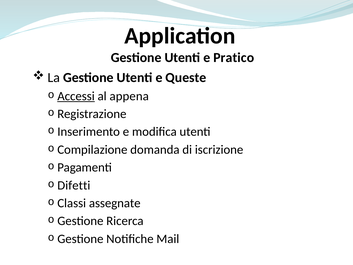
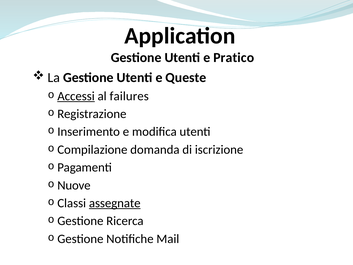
appena: appena -> failures
Difetti: Difetti -> Nuove
assegnate underline: none -> present
